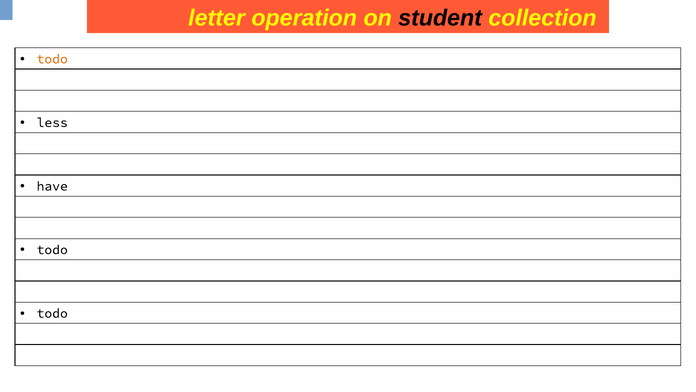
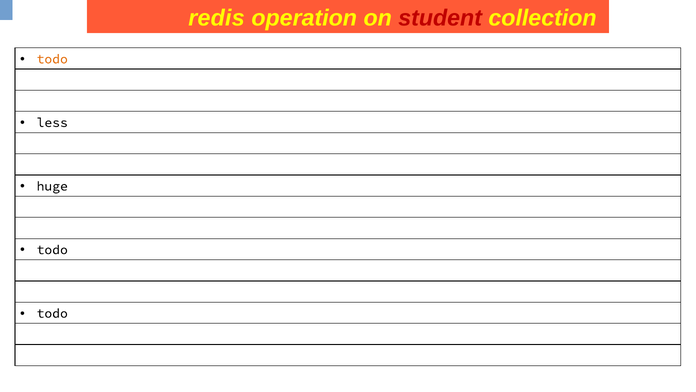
letter: letter -> redis
student colour: black -> red
have: have -> huge
